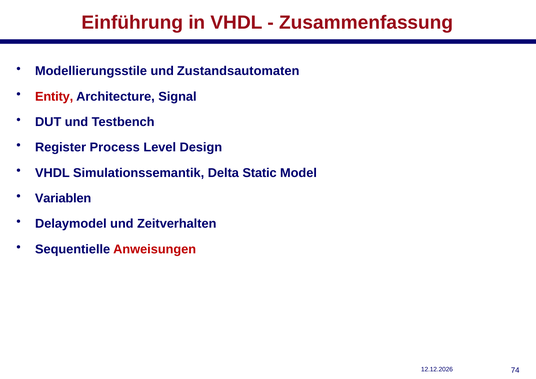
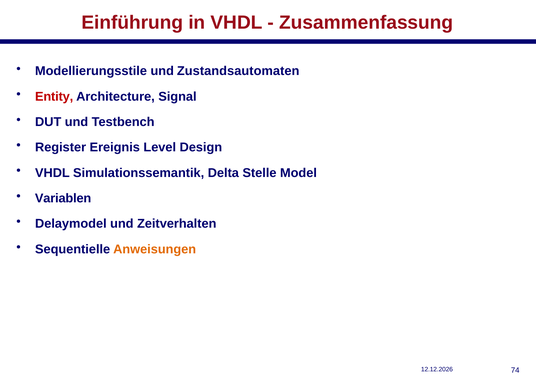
Process: Process -> Ereignis
Static: Static -> Stelle
Anweisungen colour: red -> orange
